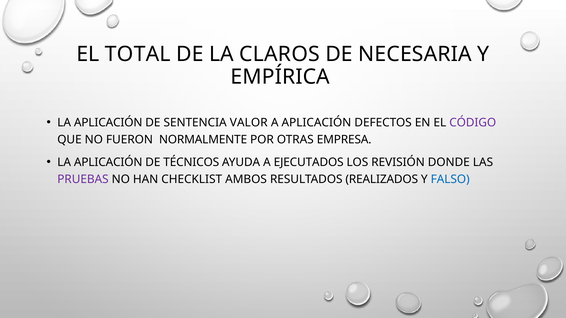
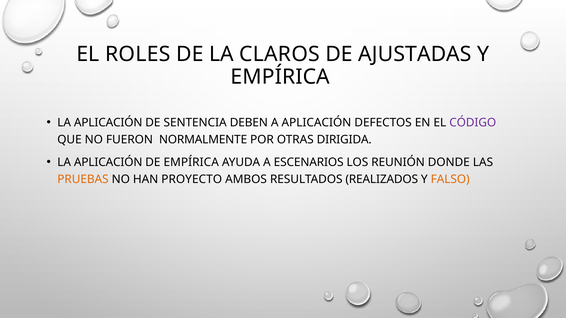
TOTAL: TOTAL -> ROLES
NECESARIA: NECESARIA -> AJUSTADAS
VALOR: VALOR -> DEBEN
EMPRESA: EMPRESA -> DIRIGIDA
DE TÉCNICOS: TÉCNICOS -> EMPÍRICA
EJECUTADOS: EJECUTADOS -> ESCENARIOS
REVISIÓN: REVISIÓN -> REUNIÓN
PRUEBAS colour: purple -> orange
CHECKLIST: CHECKLIST -> PROYECTO
FALSO colour: blue -> orange
